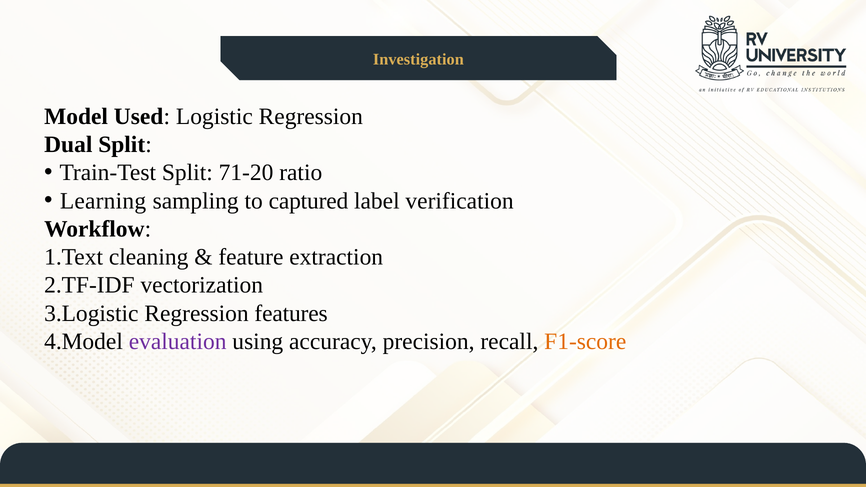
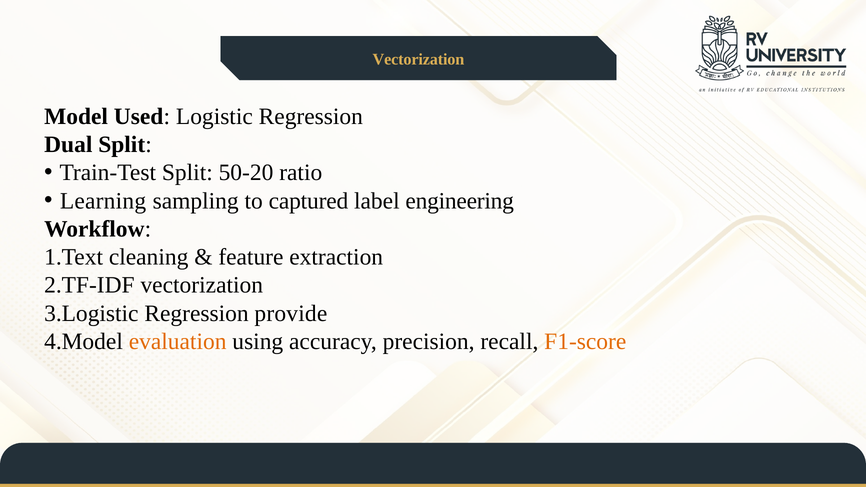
Investigation at (418, 59): Investigation -> Vectorization
71-20: 71-20 -> 50-20
verification: verification -> engineering
features: features -> provide
evaluation colour: purple -> orange
